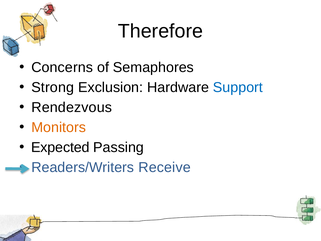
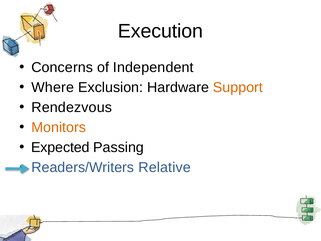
Therefore: Therefore -> Execution
Semaphores: Semaphores -> Independent
Strong: Strong -> Where
Support colour: blue -> orange
Receive: Receive -> Relative
